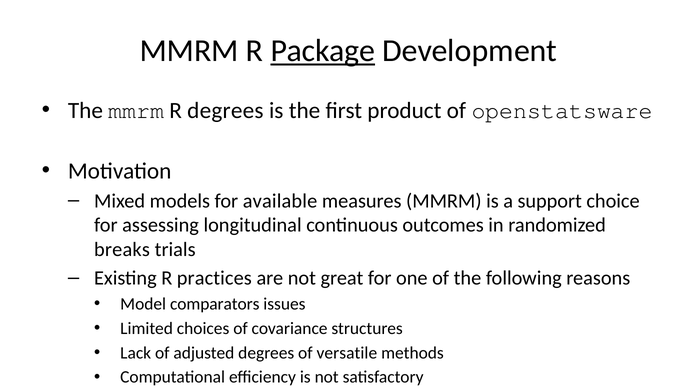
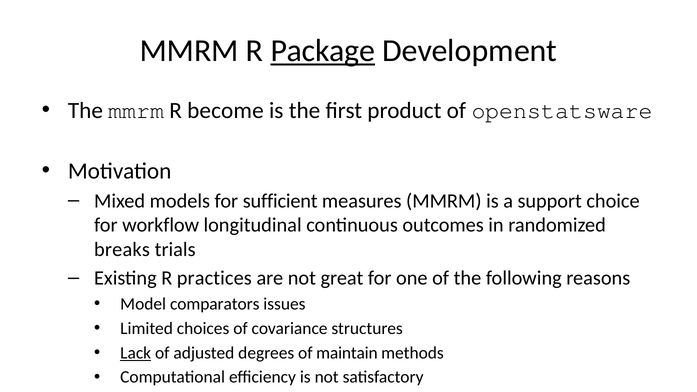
R degrees: degrees -> become
available: available -> sufficient
assessing: assessing -> workflow
Lack underline: none -> present
versatile: versatile -> maintain
